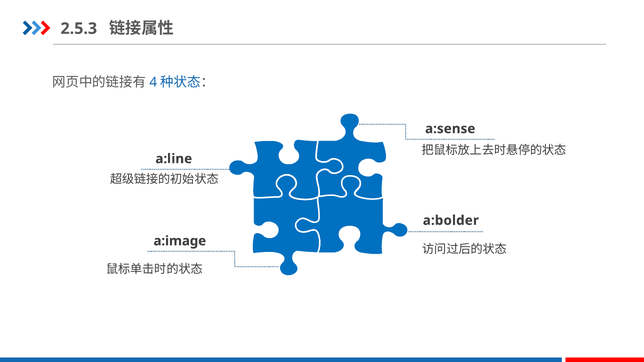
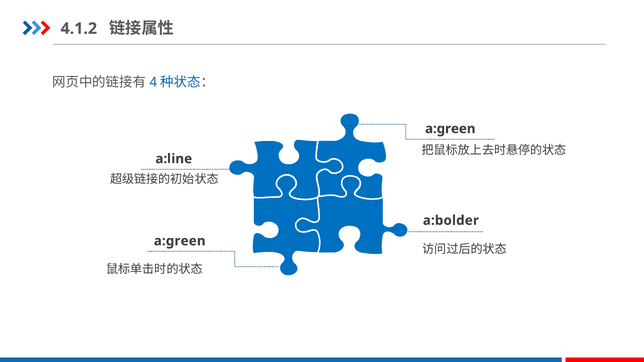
2.5.3: 2.5.3 -> 4.1.2
a:sense at (450, 129): a:sense -> a:green
a:image at (180, 241): a:image -> a:green
